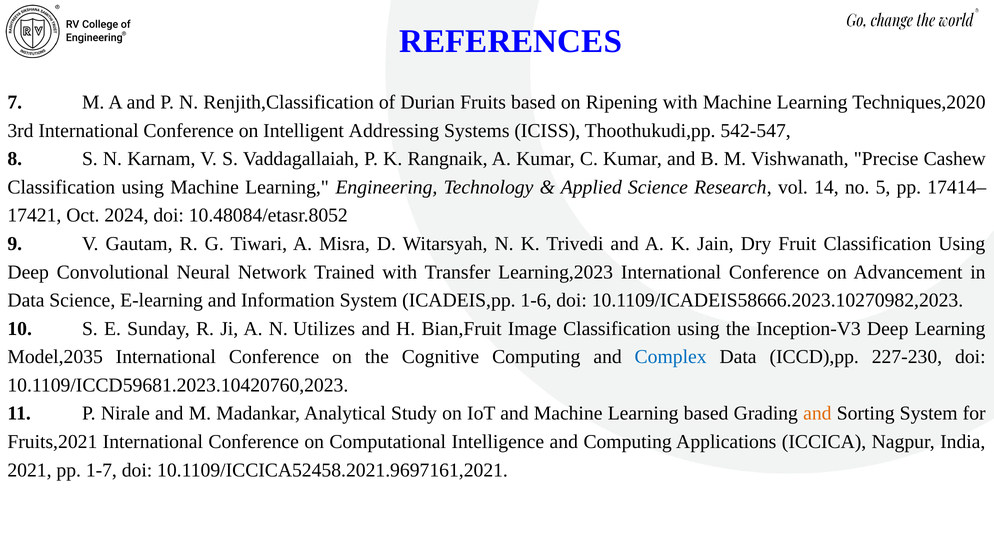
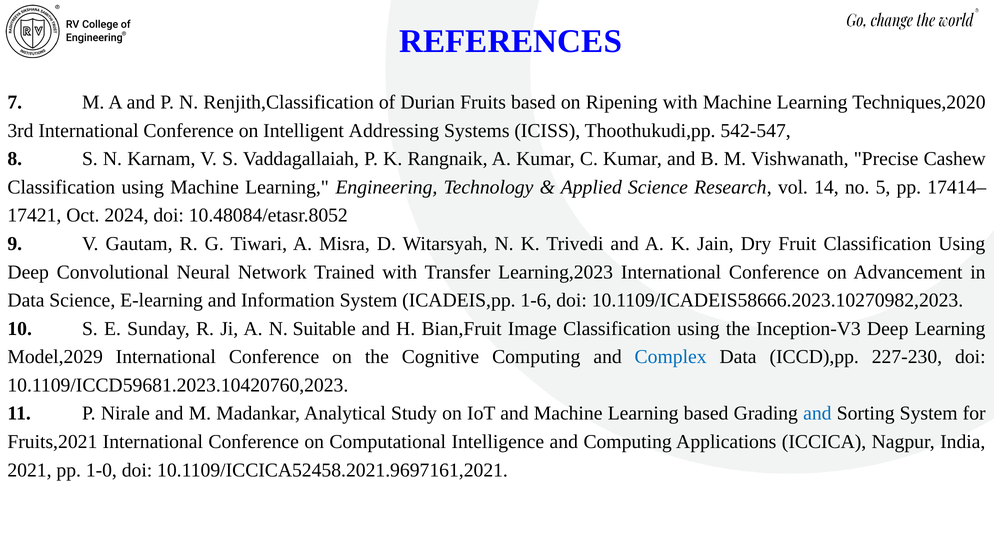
Utilizes: Utilizes -> Suitable
Model,2035: Model,2035 -> Model,2029
and at (817, 414) colour: orange -> blue
1-7: 1-7 -> 1-0
